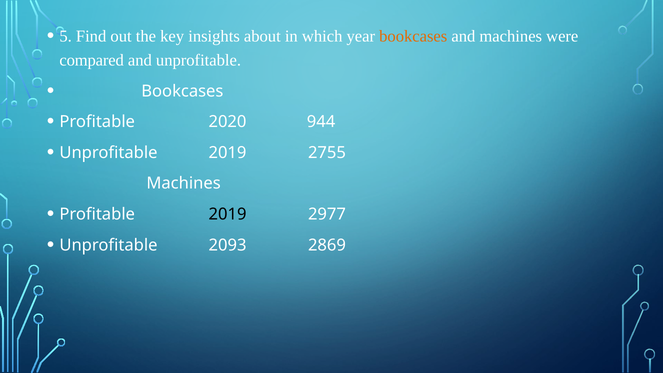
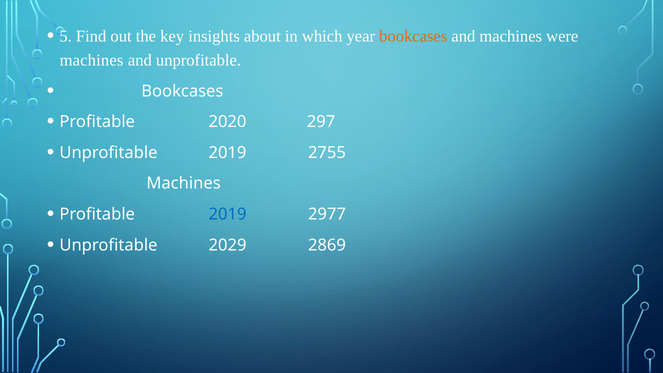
compared at (92, 60): compared -> machines
944: 944 -> 297
2019 at (228, 214) colour: black -> blue
2093: 2093 -> 2029
